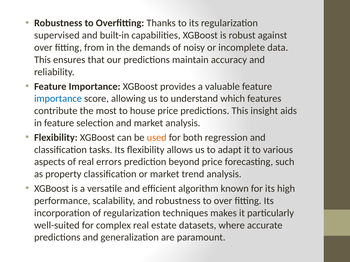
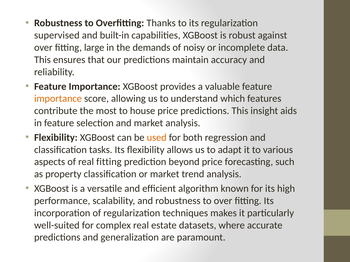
from: from -> large
importance at (58, 99) colour: blue -> orange
real errors: errors -> fitting
